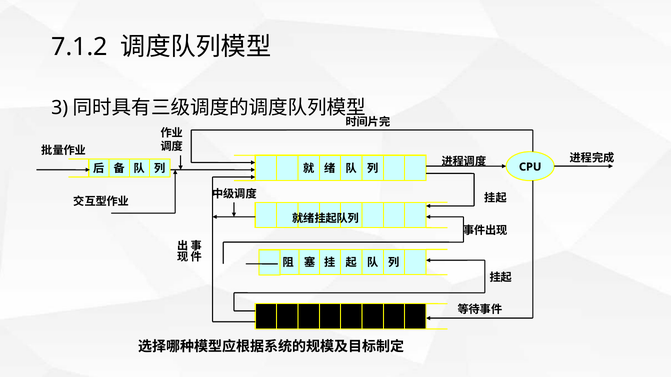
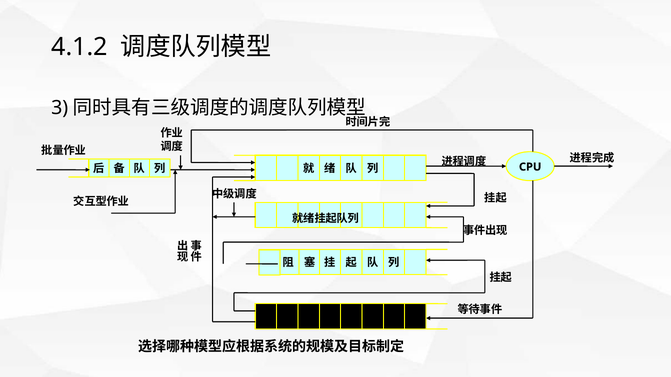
7.1.2: 7.1.2 -> 4.1.2
